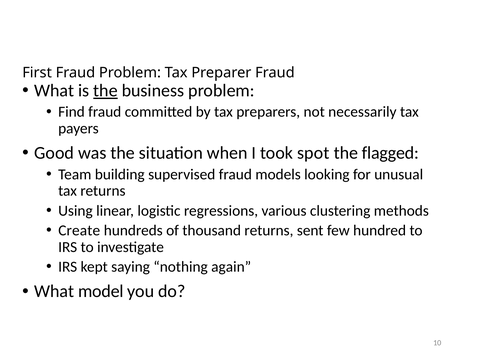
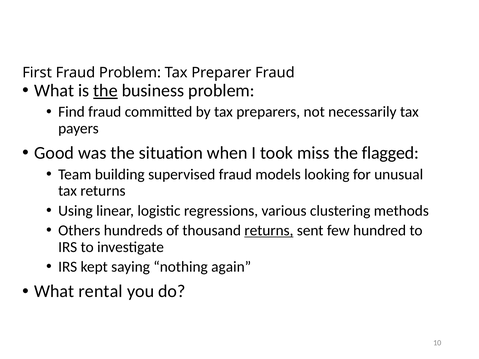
spot: spot -> miss
Create: Create -> Others
returns at (269, 231) underline: none -> present
model: model -> rental
